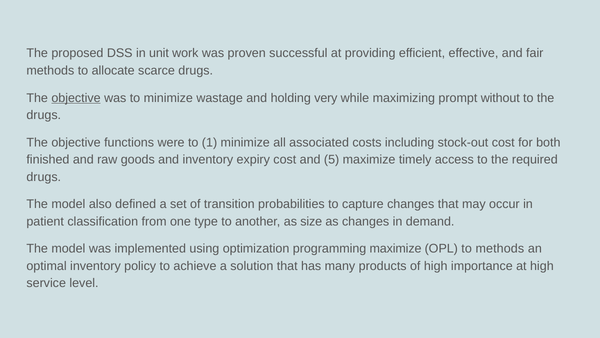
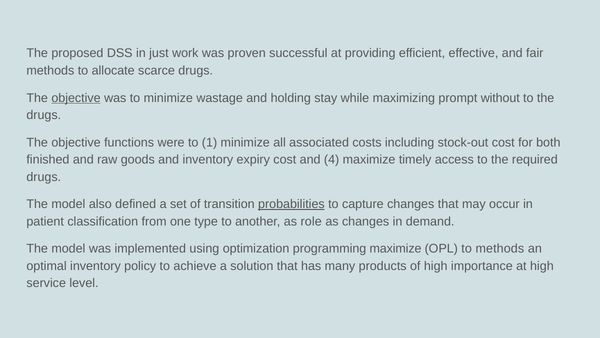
unit: unit -> just
very: very -> stay
5: 5 -> 4
probabilities underline: none -> present
size: size -> role
